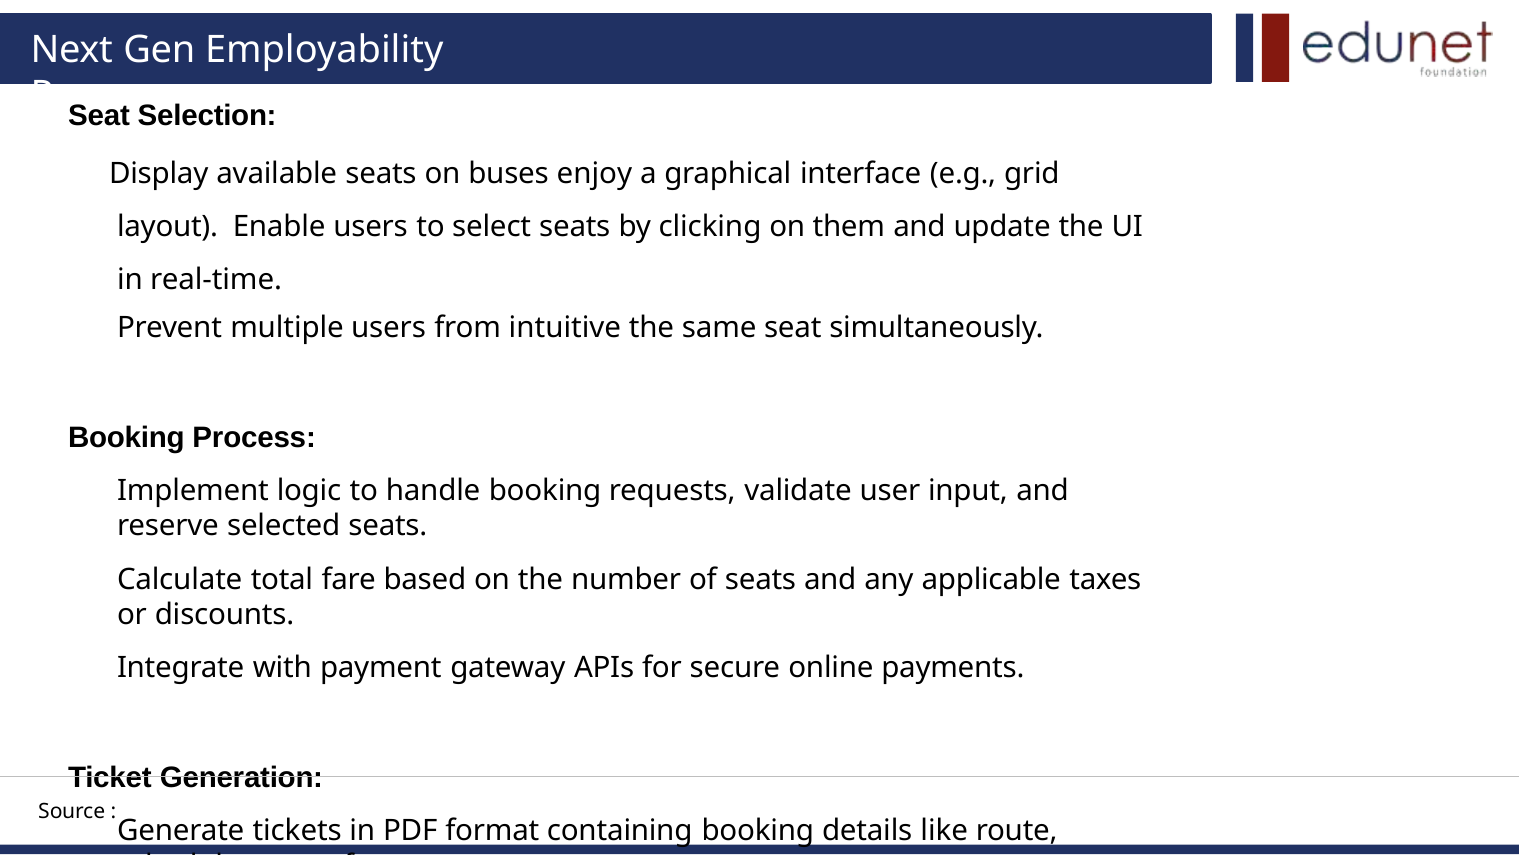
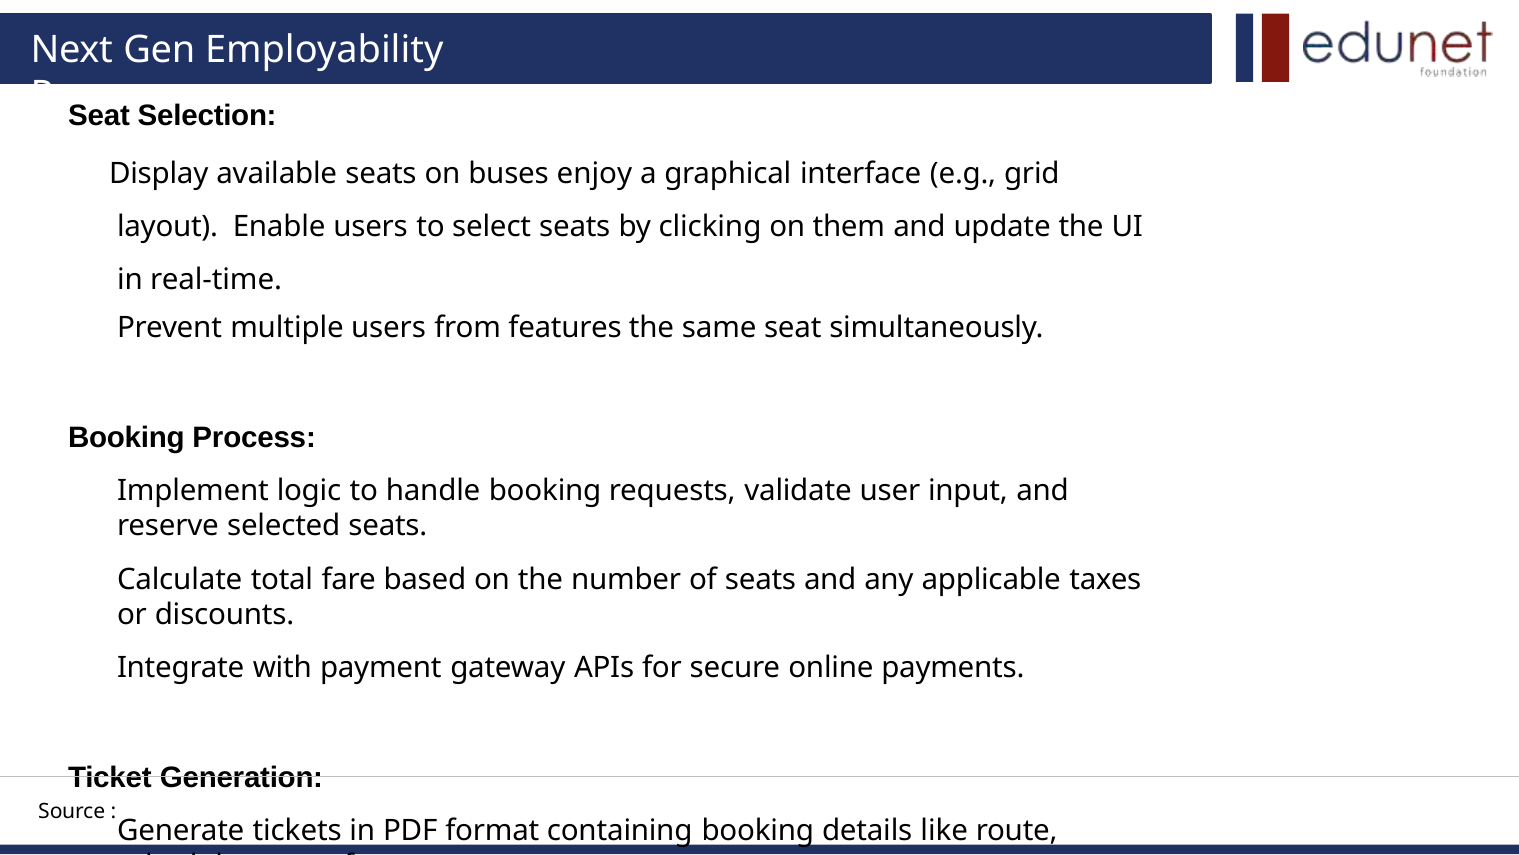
intuitive: intuitive -> features
